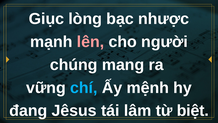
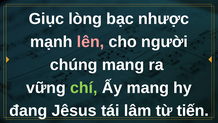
chí colour: light blue -> light green
Ấy mệnh: mệnh -> mang
biệt: biệt -> tiến
